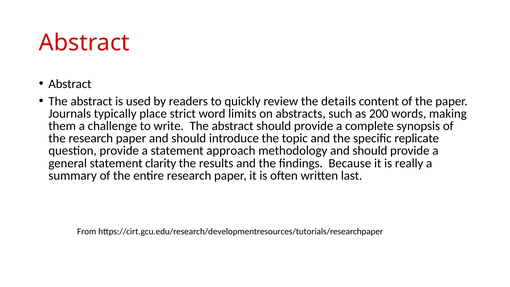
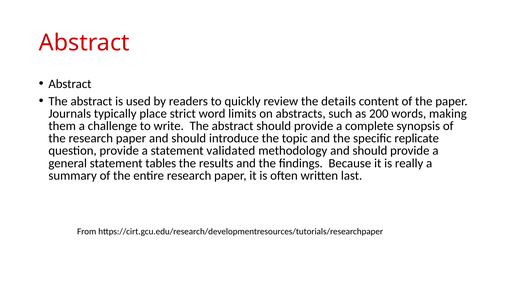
approach: approach -> validated
clarity: clarity -> tables
